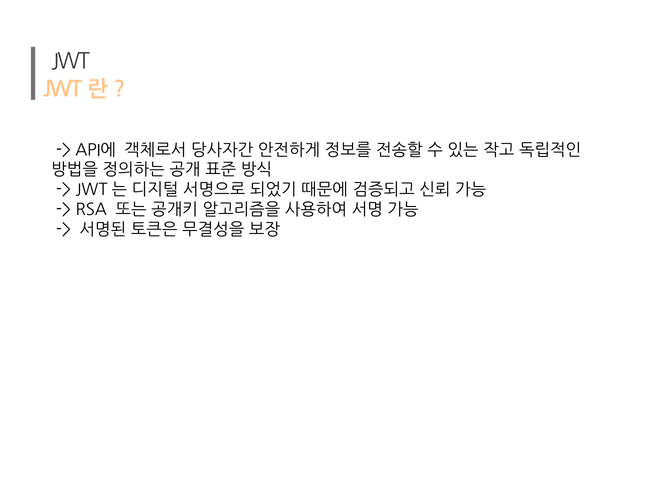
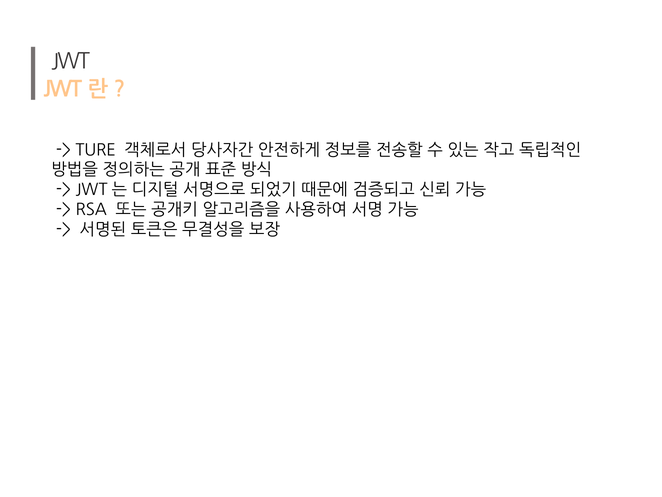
API에: API에 -> TURE
